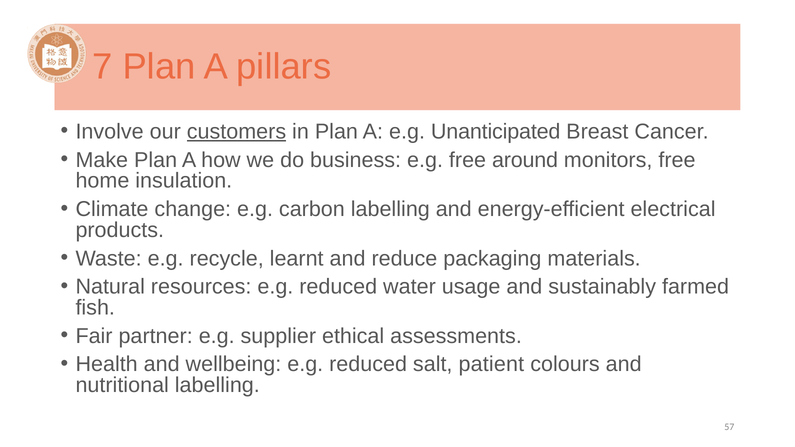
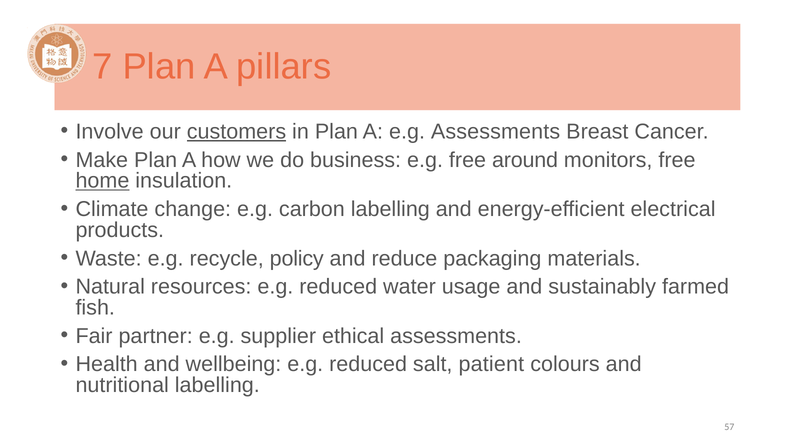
e.g Unanticipated: Unanticipated -> Assessments
home underline: none -> present
learnt: learnt -> policy
